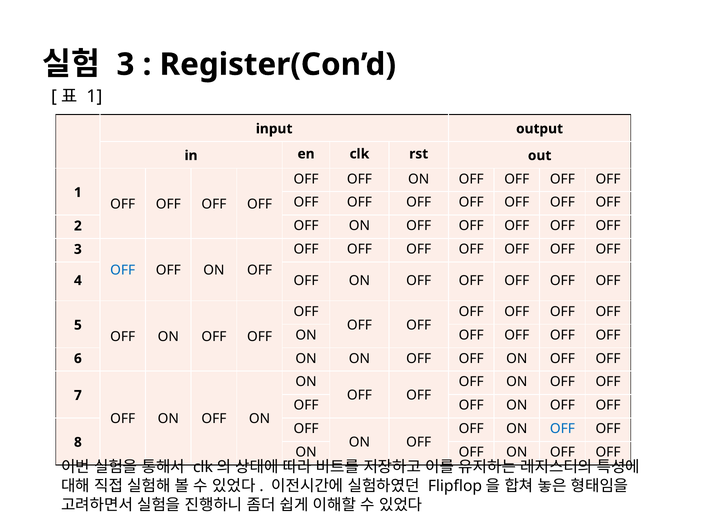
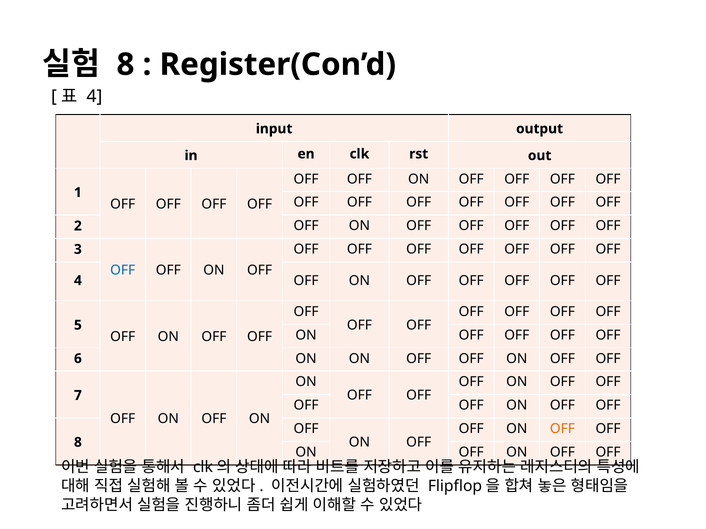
3 at (125, 65): 3 -> 8
1 at (94, 97): 1 -> 4
OFF at (562, 429) colour: blue -> orange
